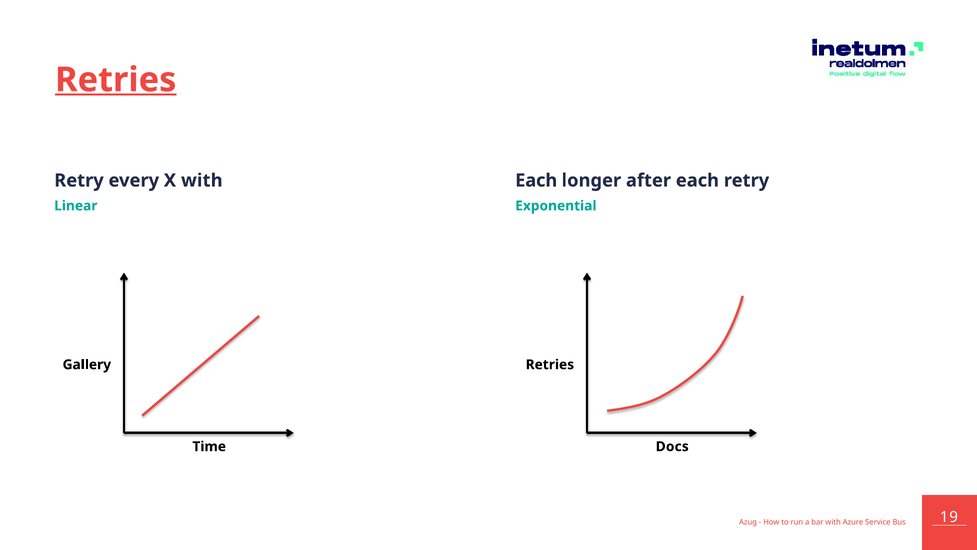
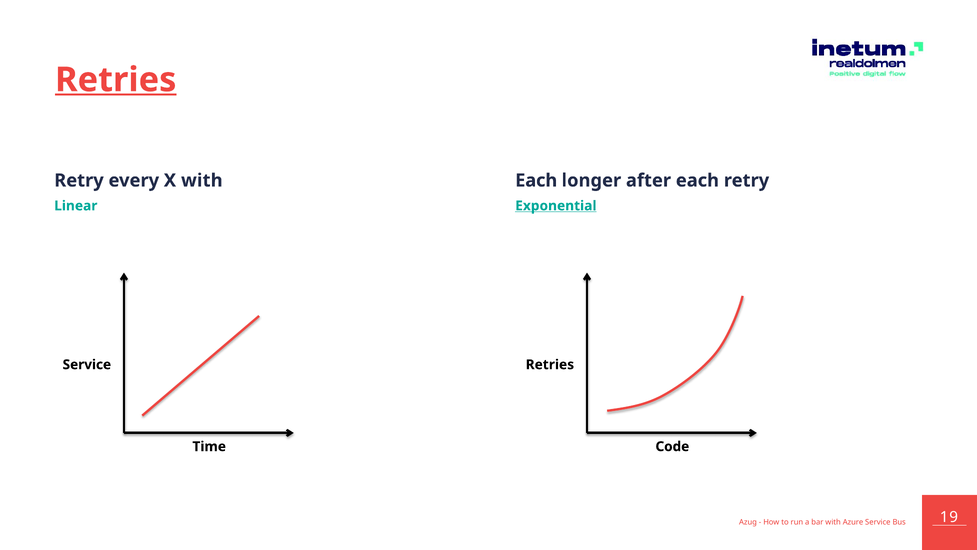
Exponential underline: none -> present
Gallery at (87, 364): Gallery -> Service
Docs: Docs -> Code
